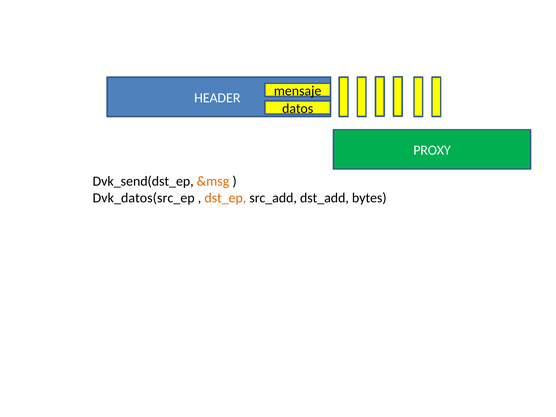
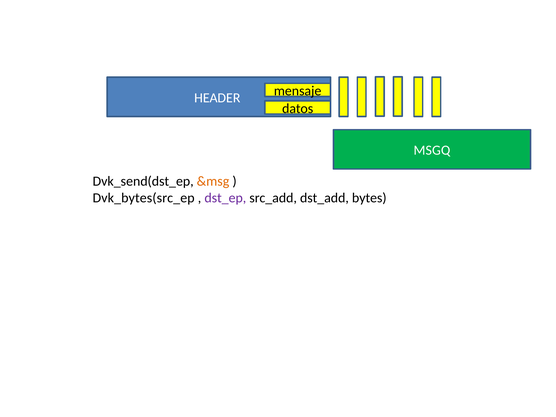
PROXY: PROXY -> MSGQ
Dvk_datos(src_ep: Dvk_datos(src_ep -> Dvk_bytes(src_ep
dst_ep colour: orange -> purple
